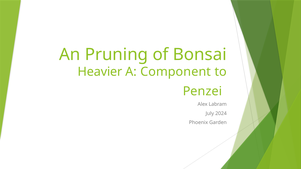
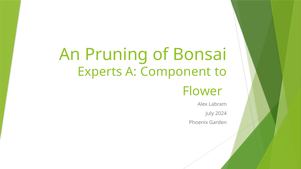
Heavier: Heavier -> Experts
Penzei: Penzei -> Flower
